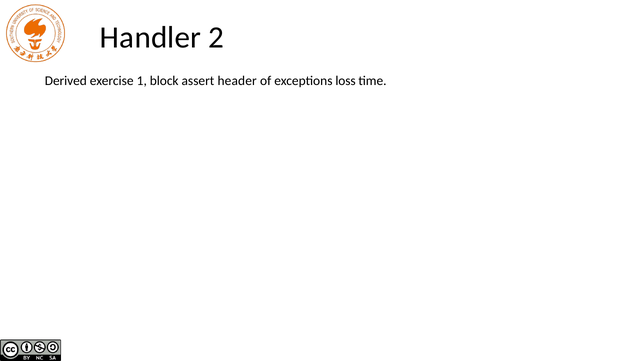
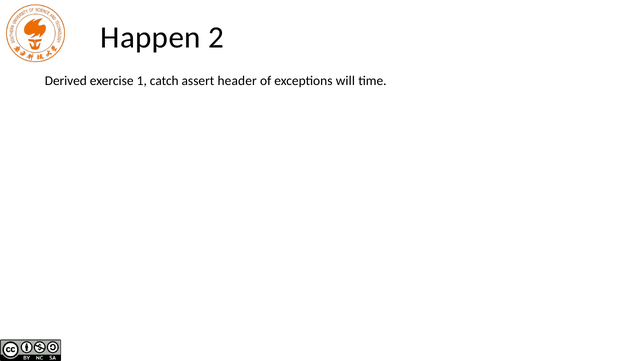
Handler: Handler -> Happen
block: block -> catch
loss: loss -> will
